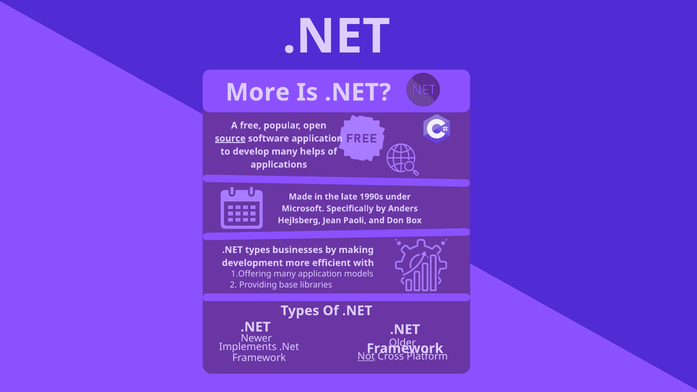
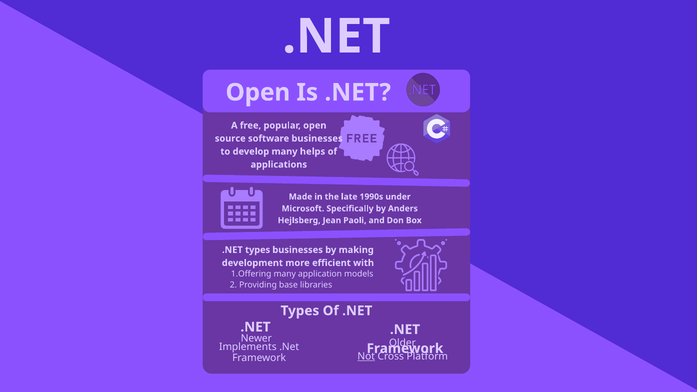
More at (258, 92): More -> Open
source underline: present -> none
software application: application -> businesses
